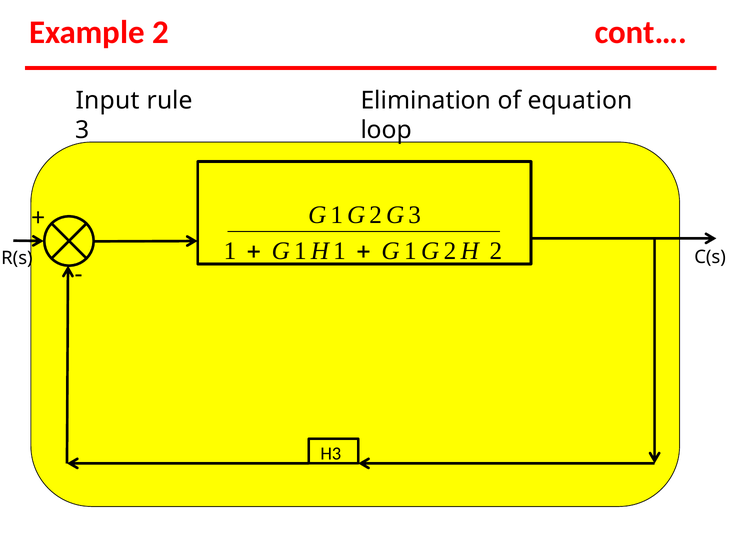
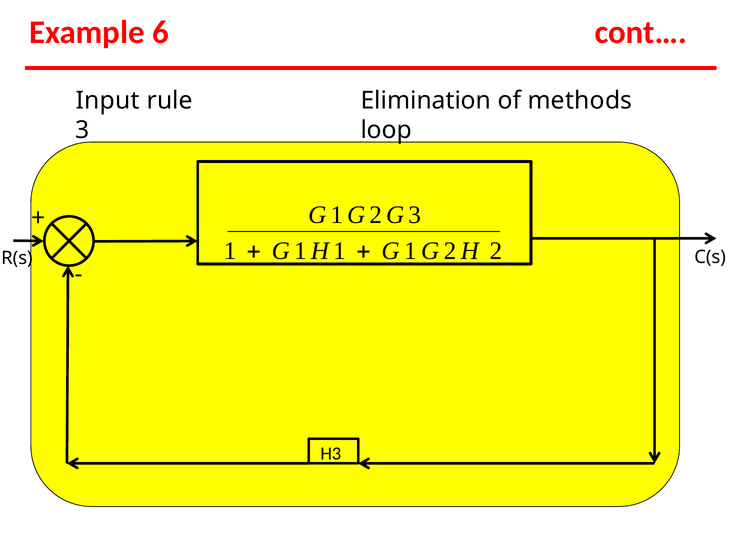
Example 2: 2 -> 6
equation: equation -> methods
